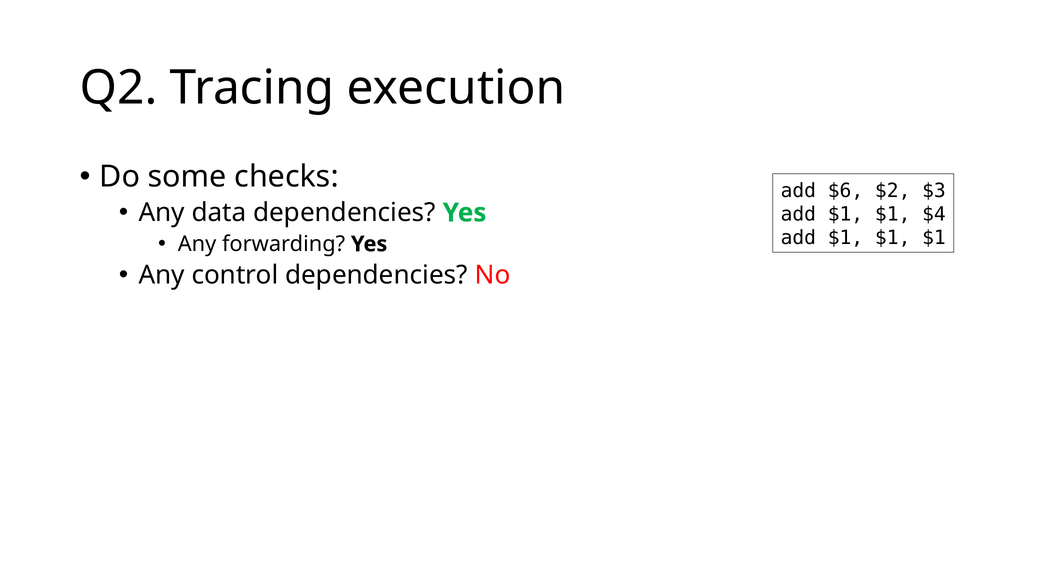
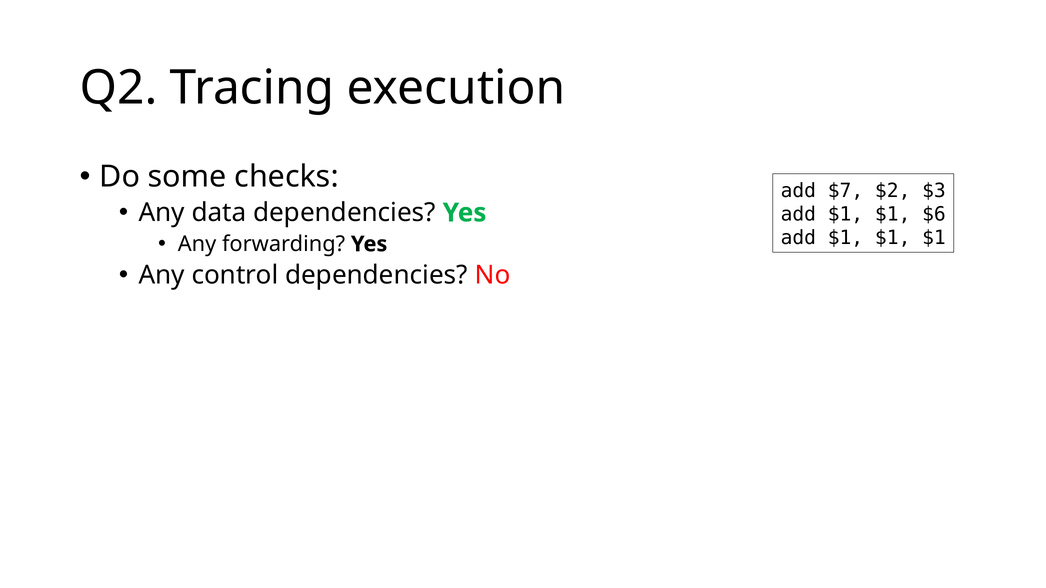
$6: $6 -> $7
$4: $4 -> $6
